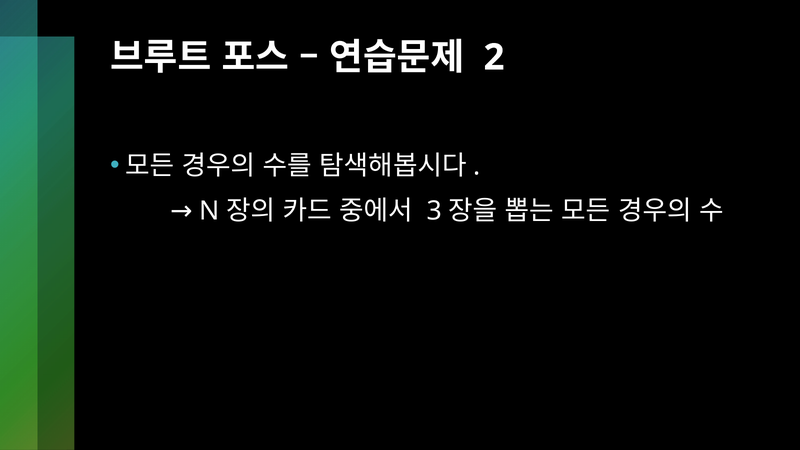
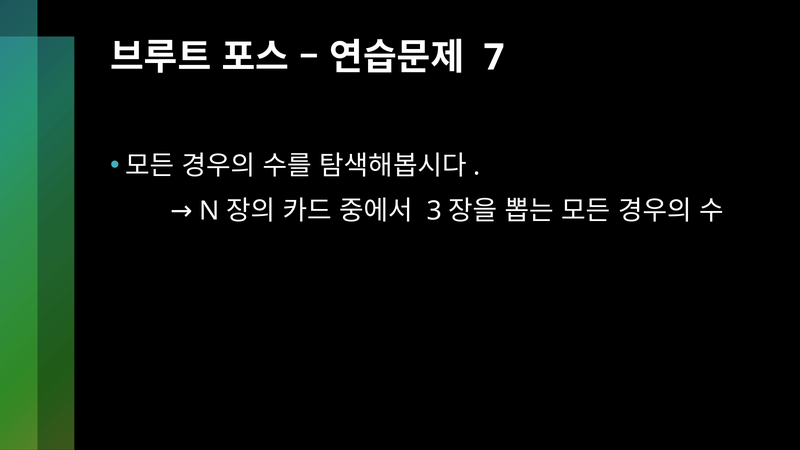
2: 2 -> 7
